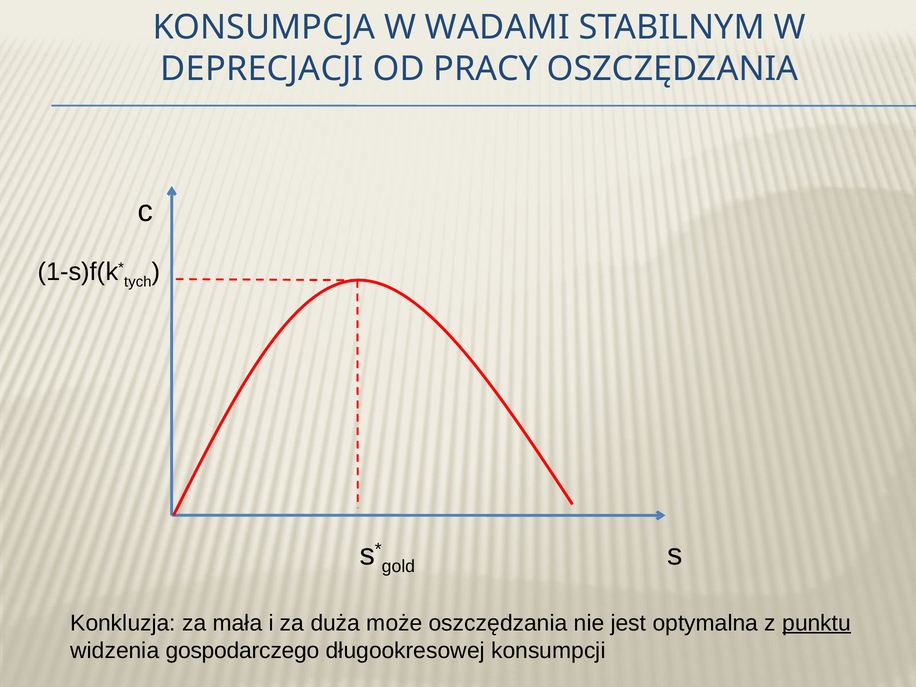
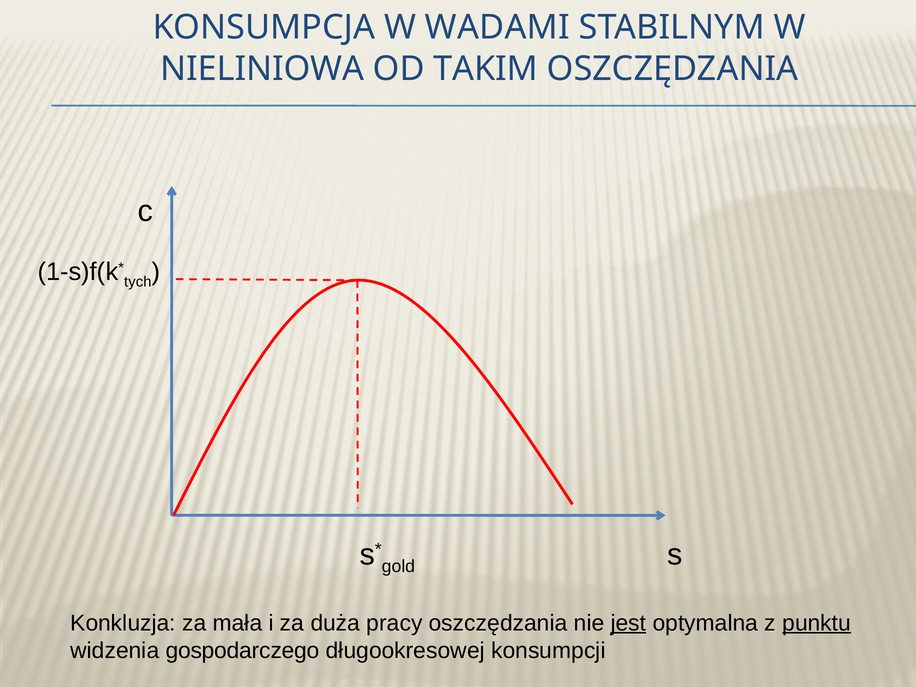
DEPRECJACJI: DEPRECJACJI -> NIELINIOWA
PRACY: PRACY -> TAKIM
może: może -> pracy
jest underline: none -> present
